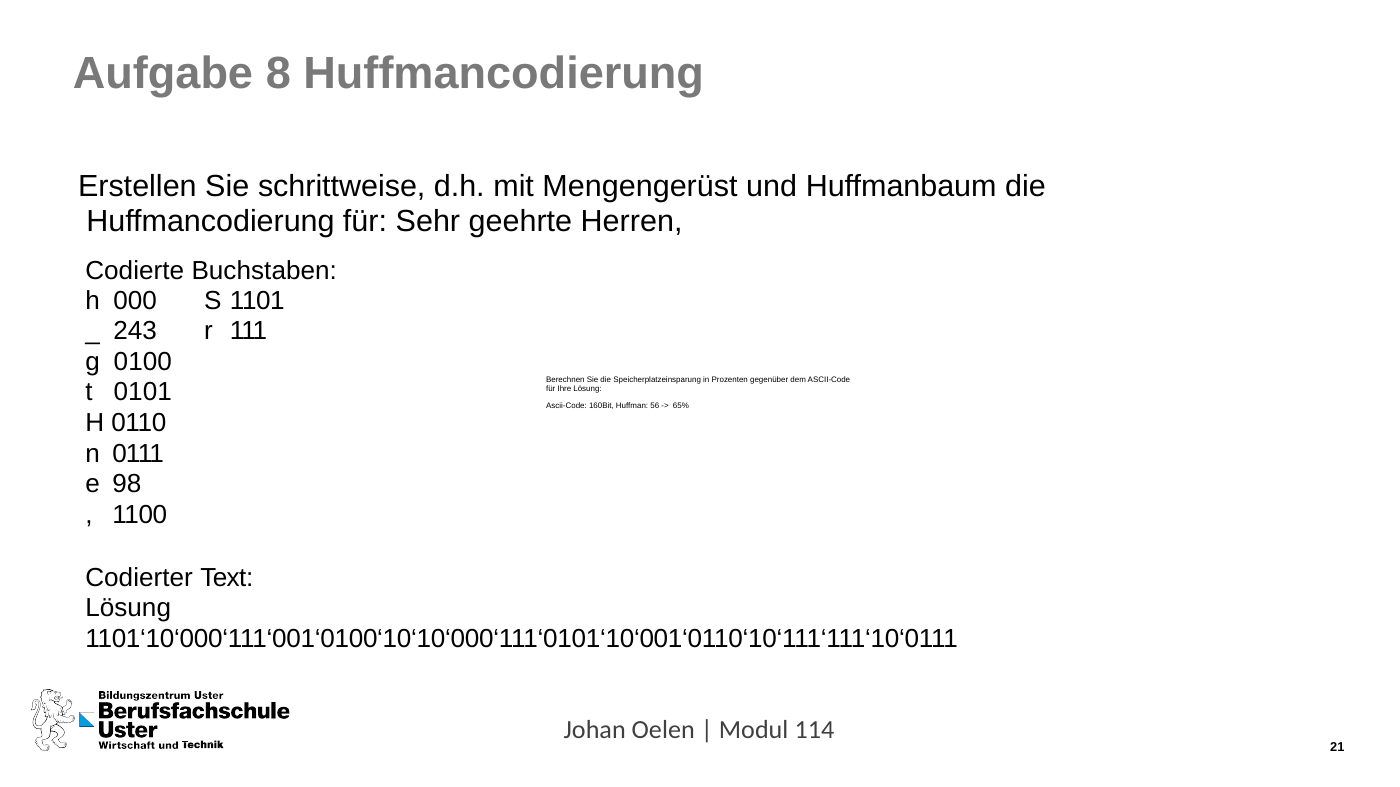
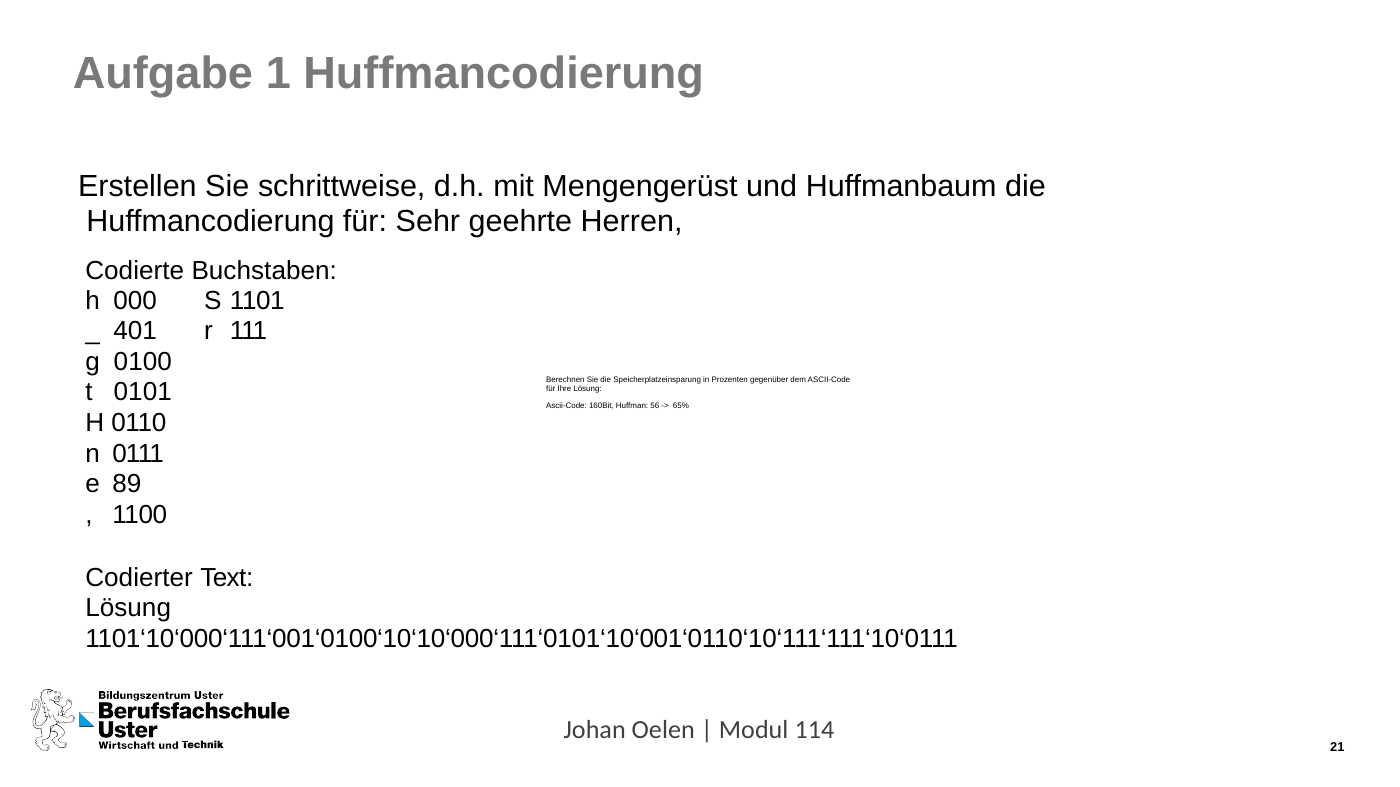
8: 8 -> 1
243: 243 -> 401
98: 98 -> 89
